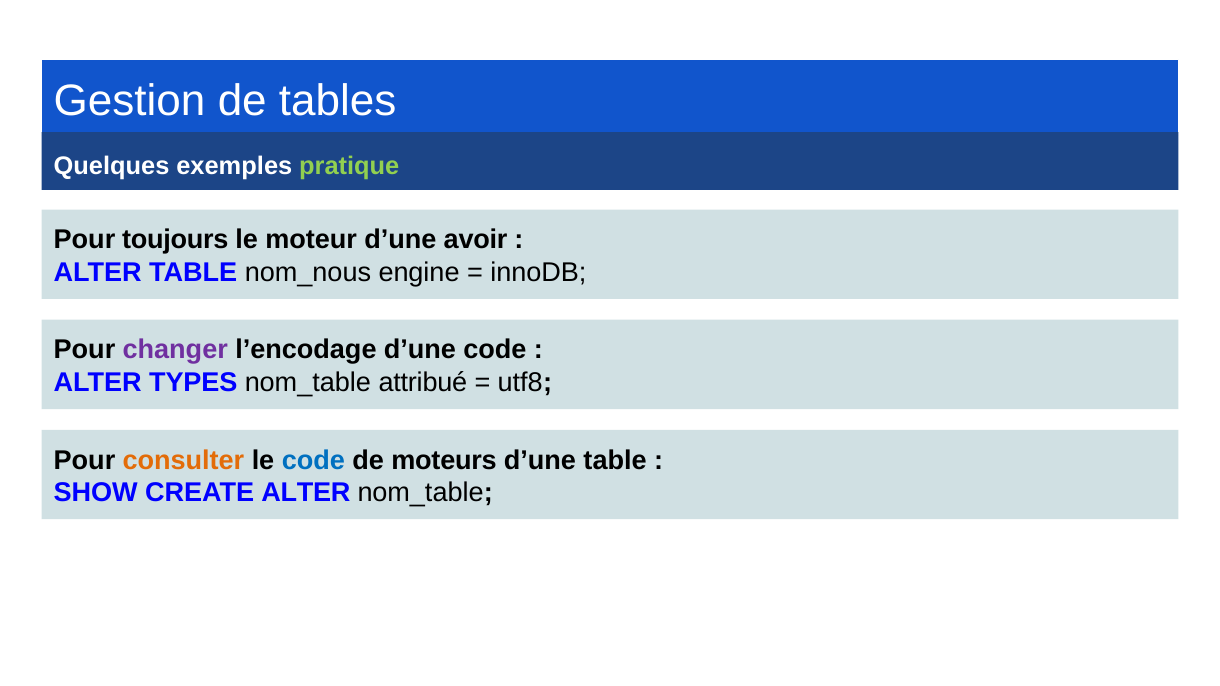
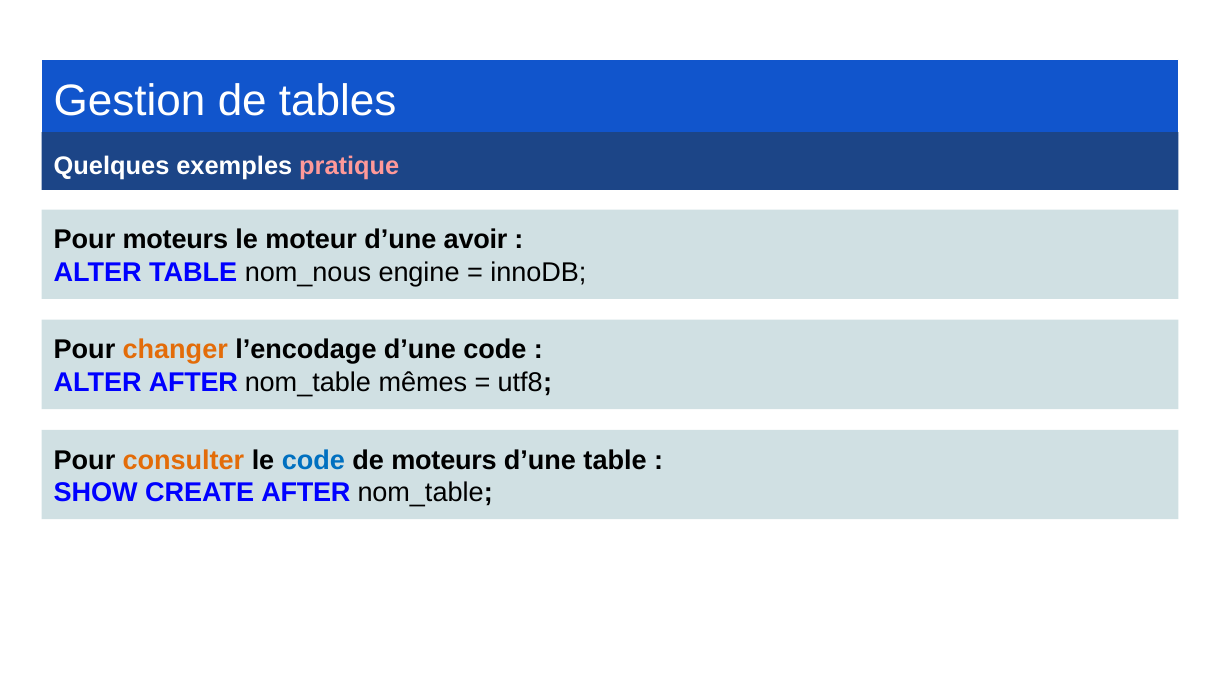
pratique colour: light green -> pink
Pour toujours: toujours -> moteurs
changer colour: purple -> orange
ALTER TYPES: TYPES -> AFTER
attribué: attribué -> mêmes
CREATE ALTER: ALTER -> AFTER
